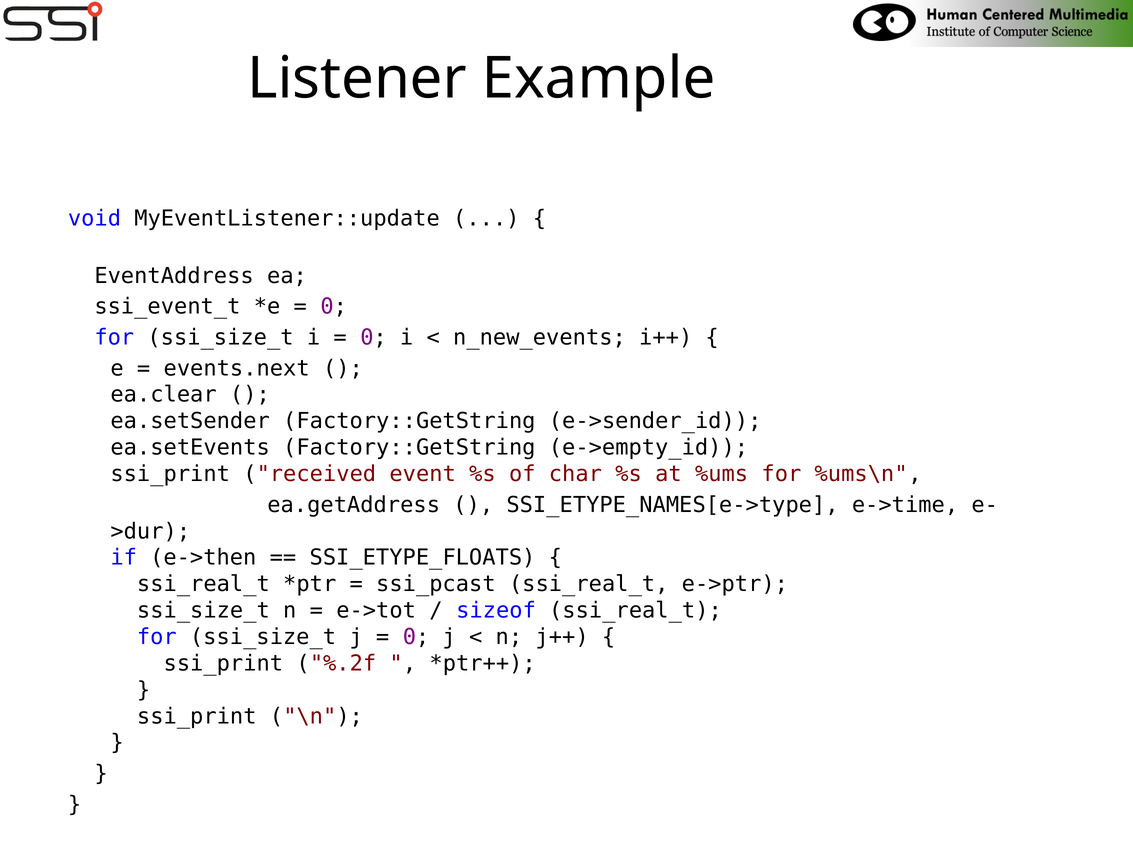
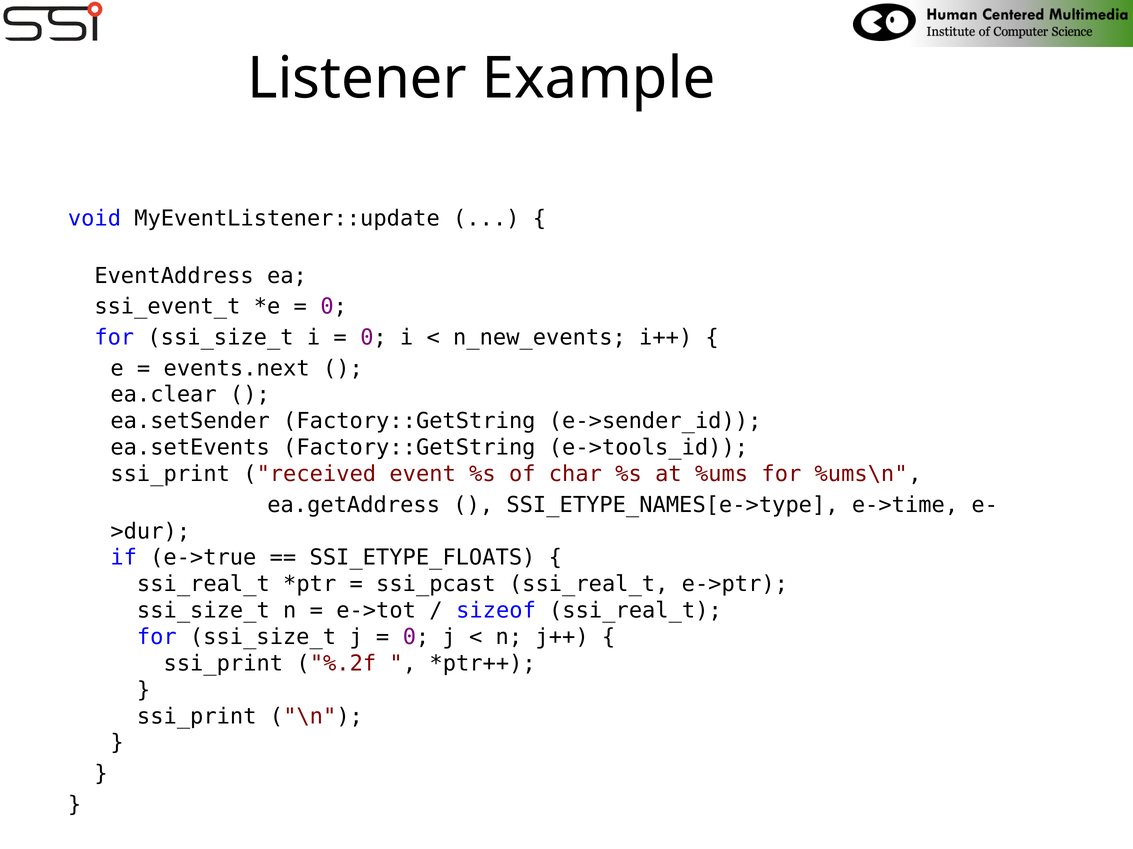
e->empty_id: e->empty_id -> e->tools_id
e->then: e->then -> e->true
